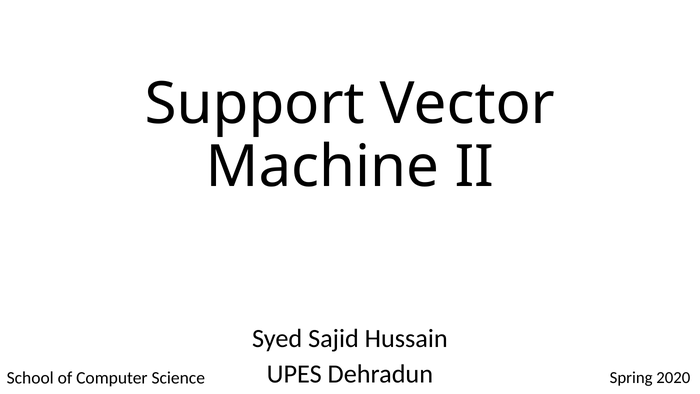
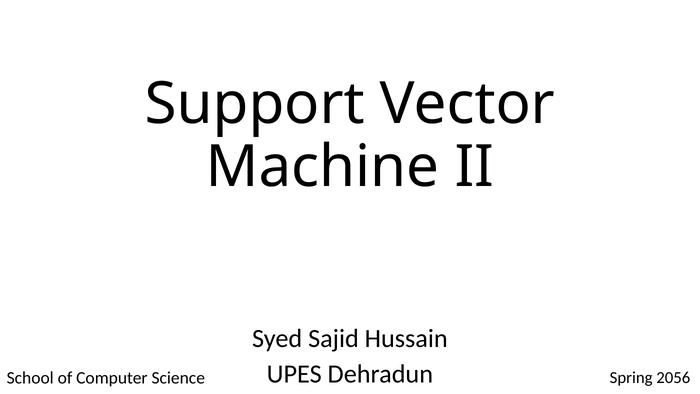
2020: 2020 -> 2056
